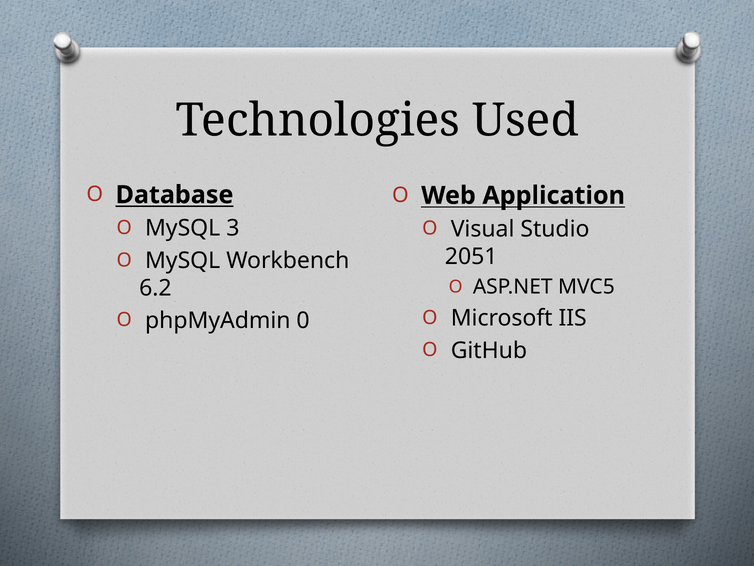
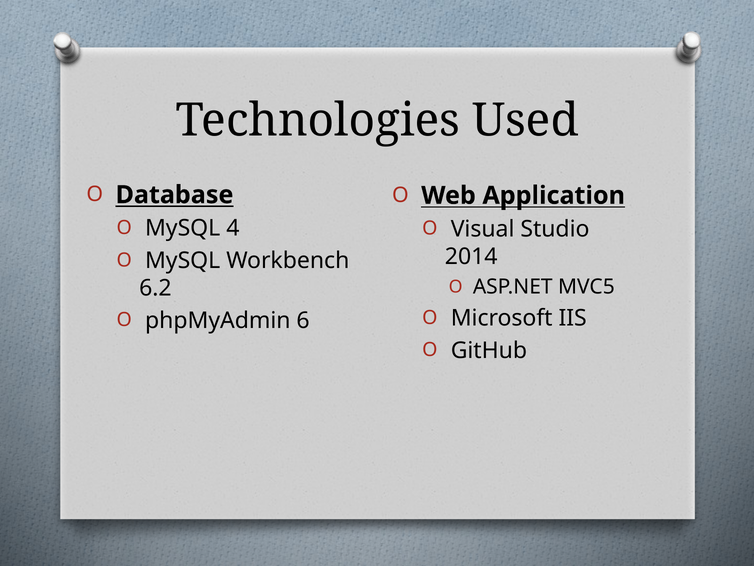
3: 3 -> 4
2051: 2051 -> 2014
0: 0 -> 6
